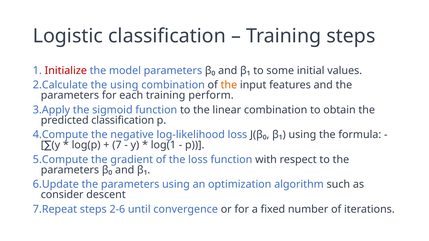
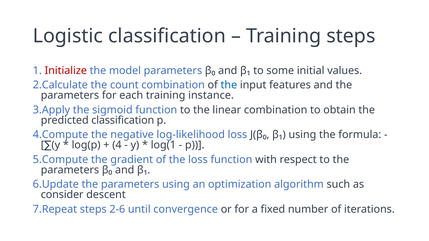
the using: using -> count
the at (229, 85) colour: orange -> blue
perform: perform -> instance
7: 7 -> 4
